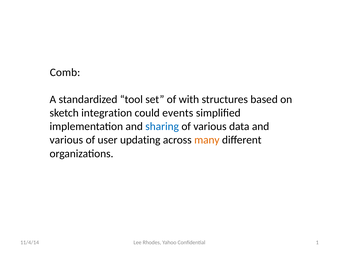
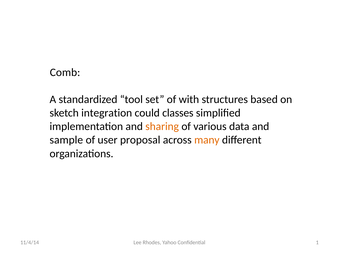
events: events -> classes
sharing colour: blue -> orange
various at (66, 140): various -> sample
updating: updating -> proposal
